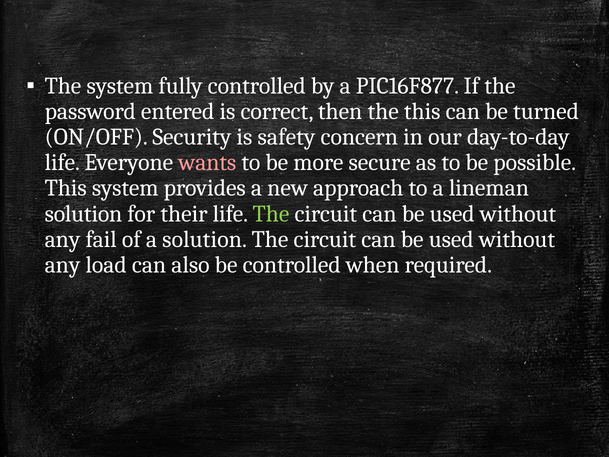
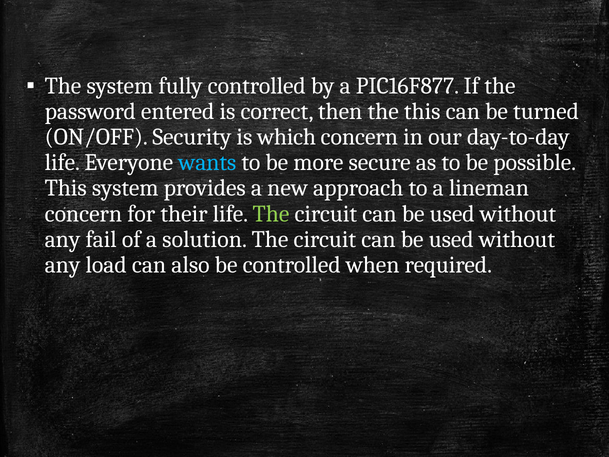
safety: safety -> which
wants colour: pink -> light blue
solution at (83, 214): solution -> concern
